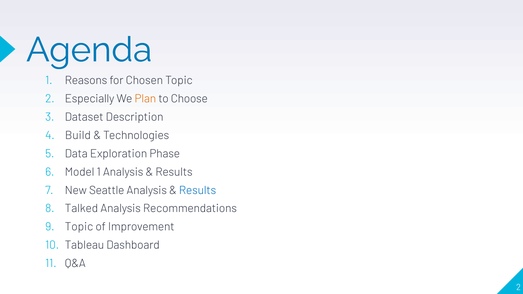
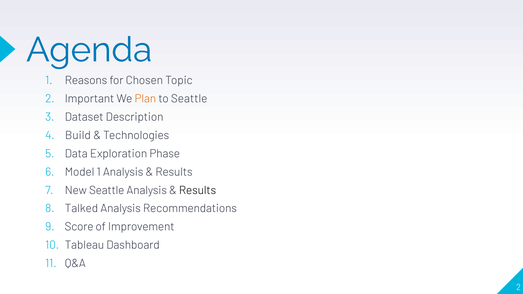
Especially: Especially -> Important
to Choose: Choose -> Seattle
Results at (198, 190) colour: blue -> black
Topic at (79, 227): Topic -> Score
